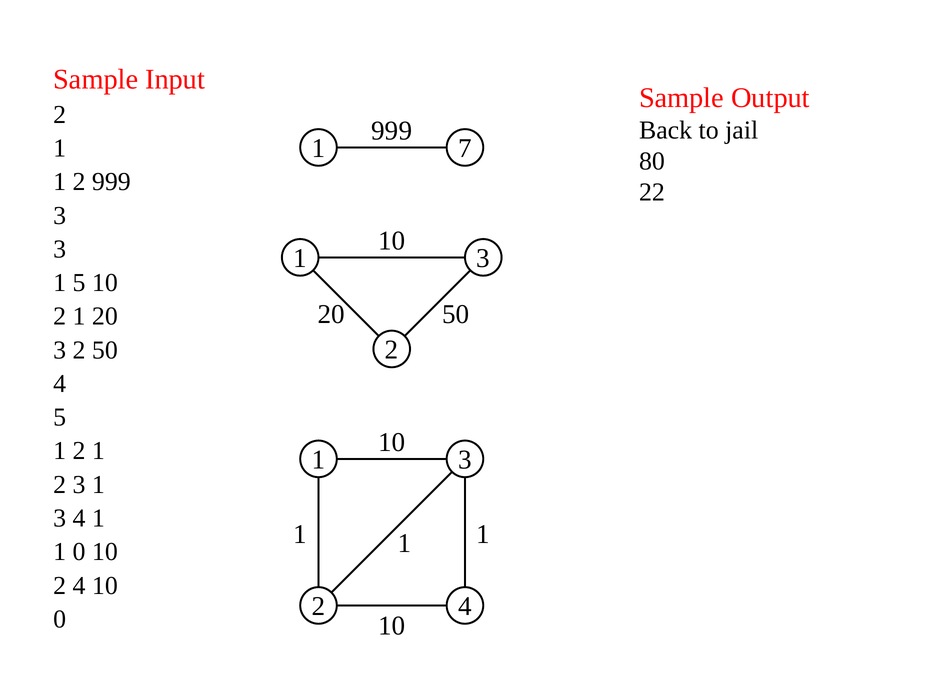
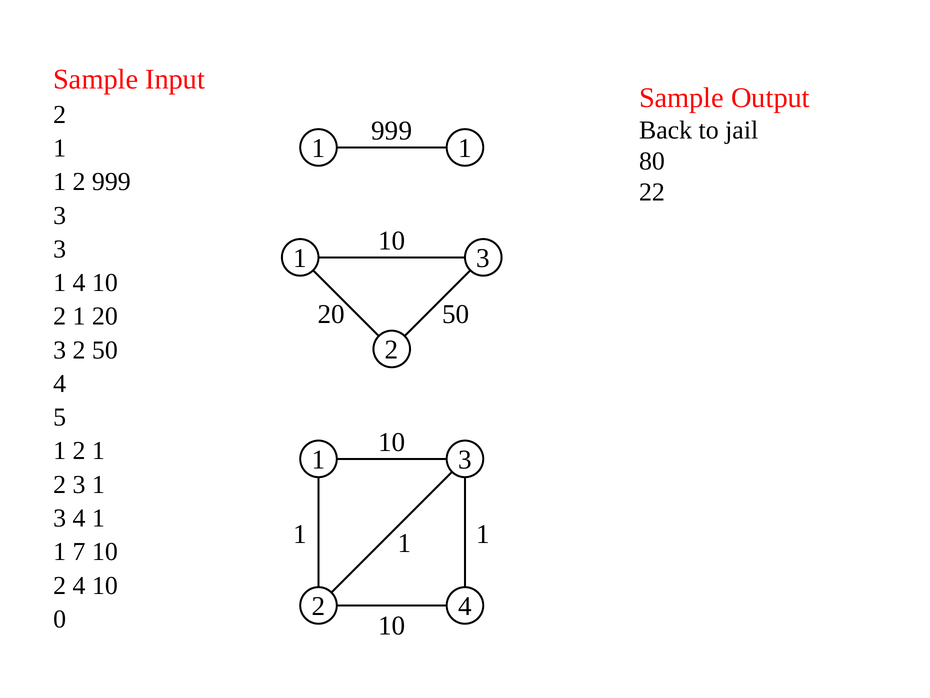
7 at (465, 148): 7 -> 1
1 5: 5 -> 4
1 0: 0 -> 7
